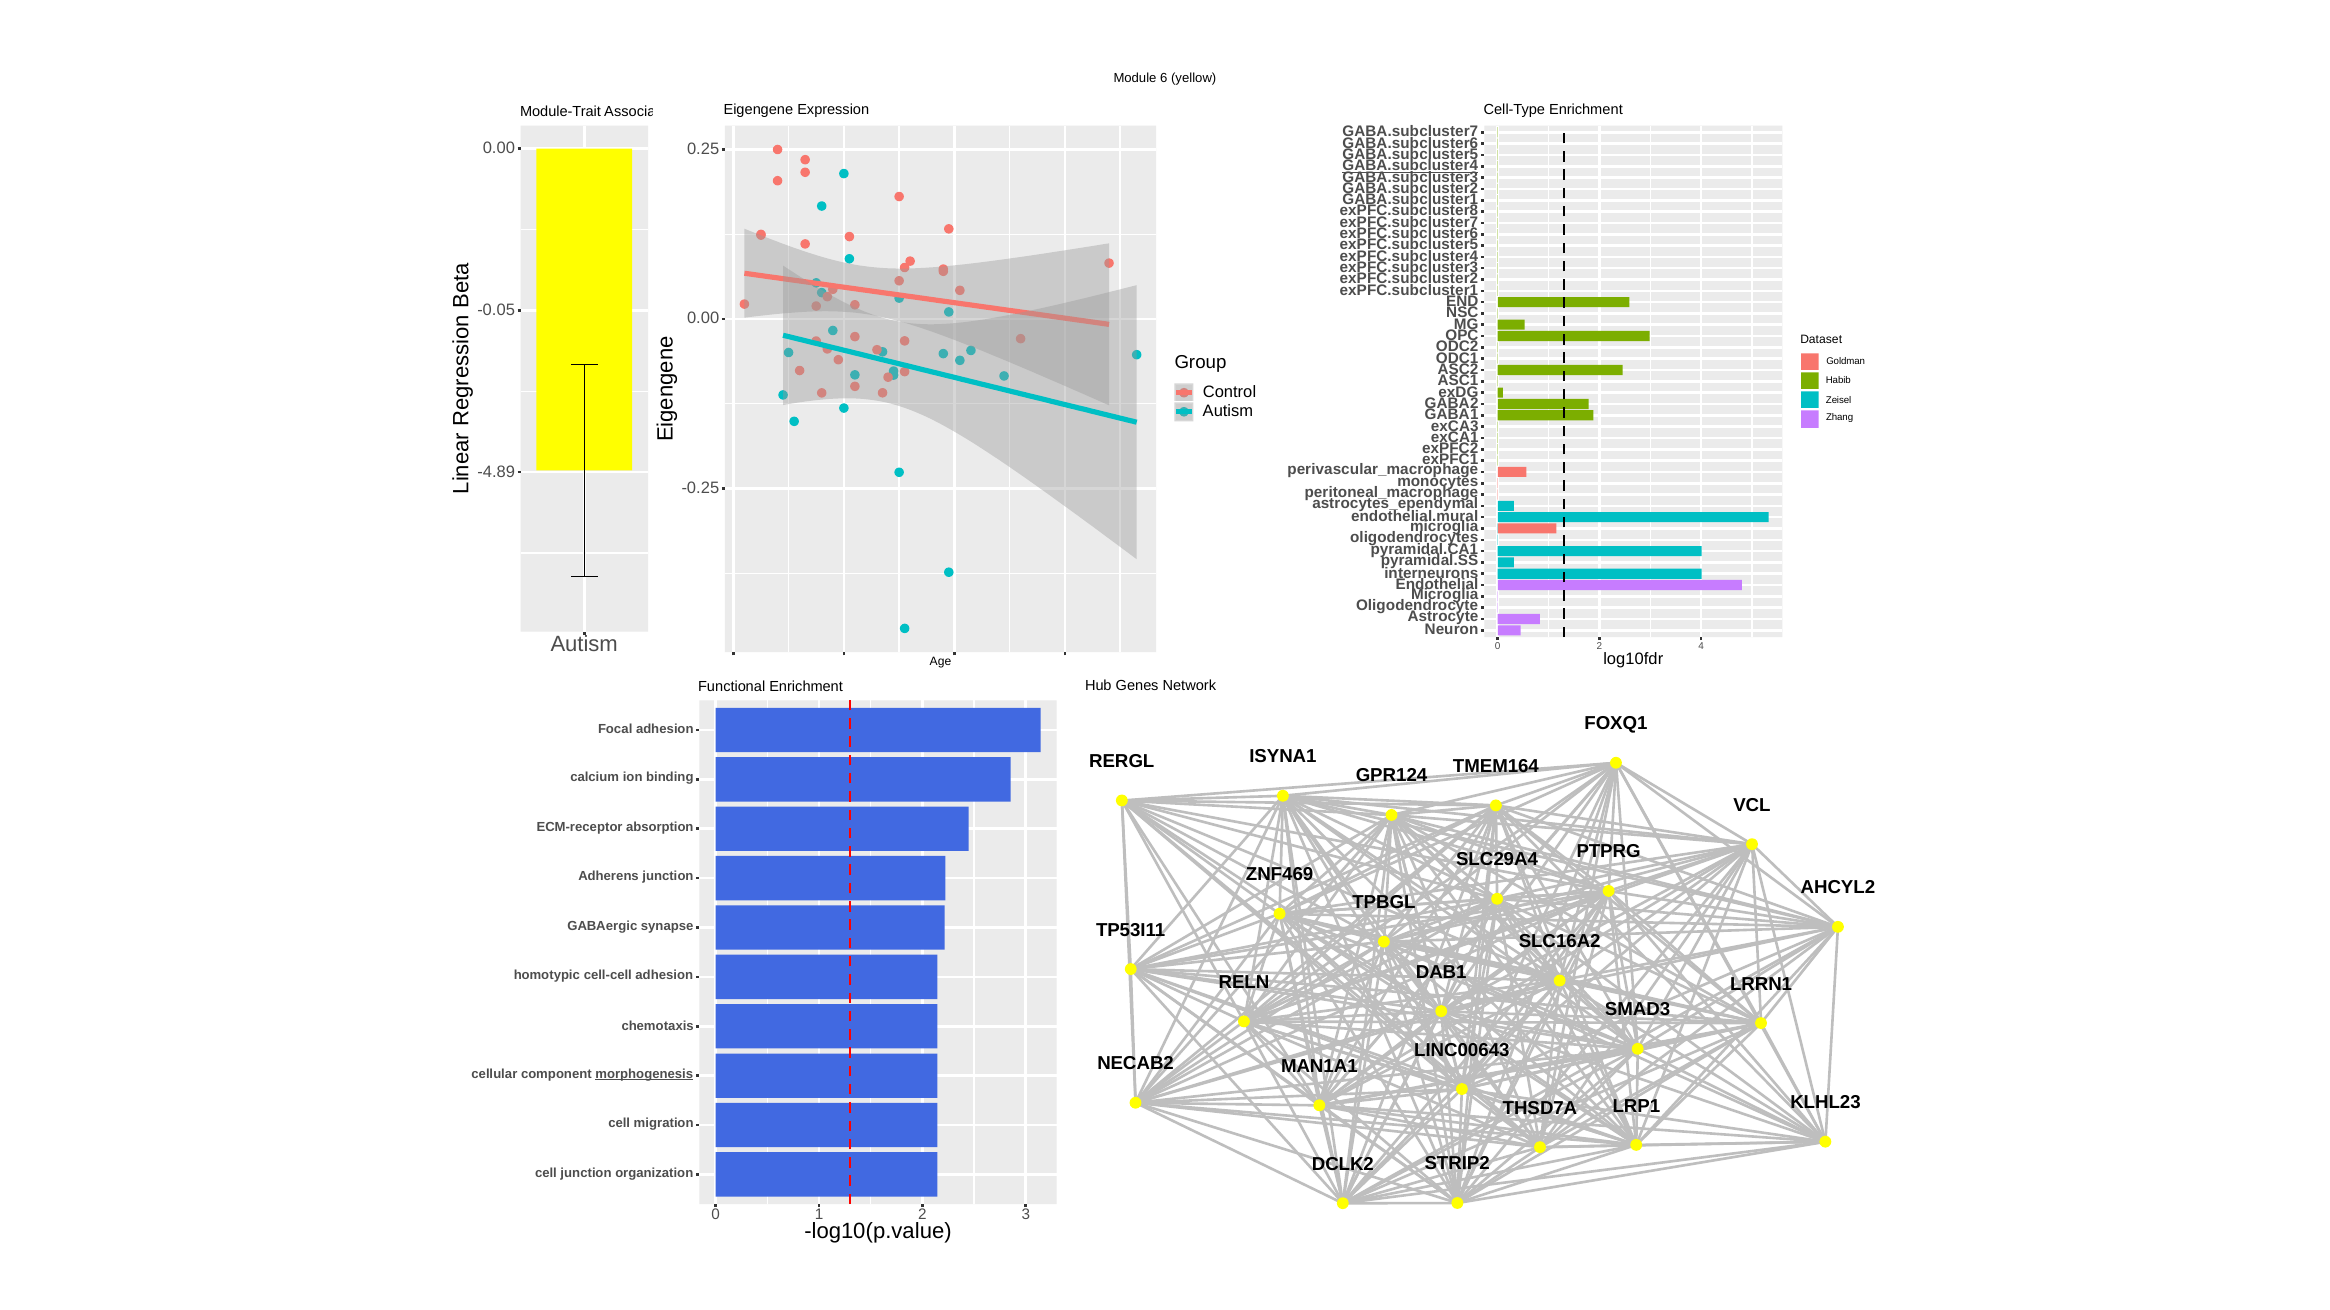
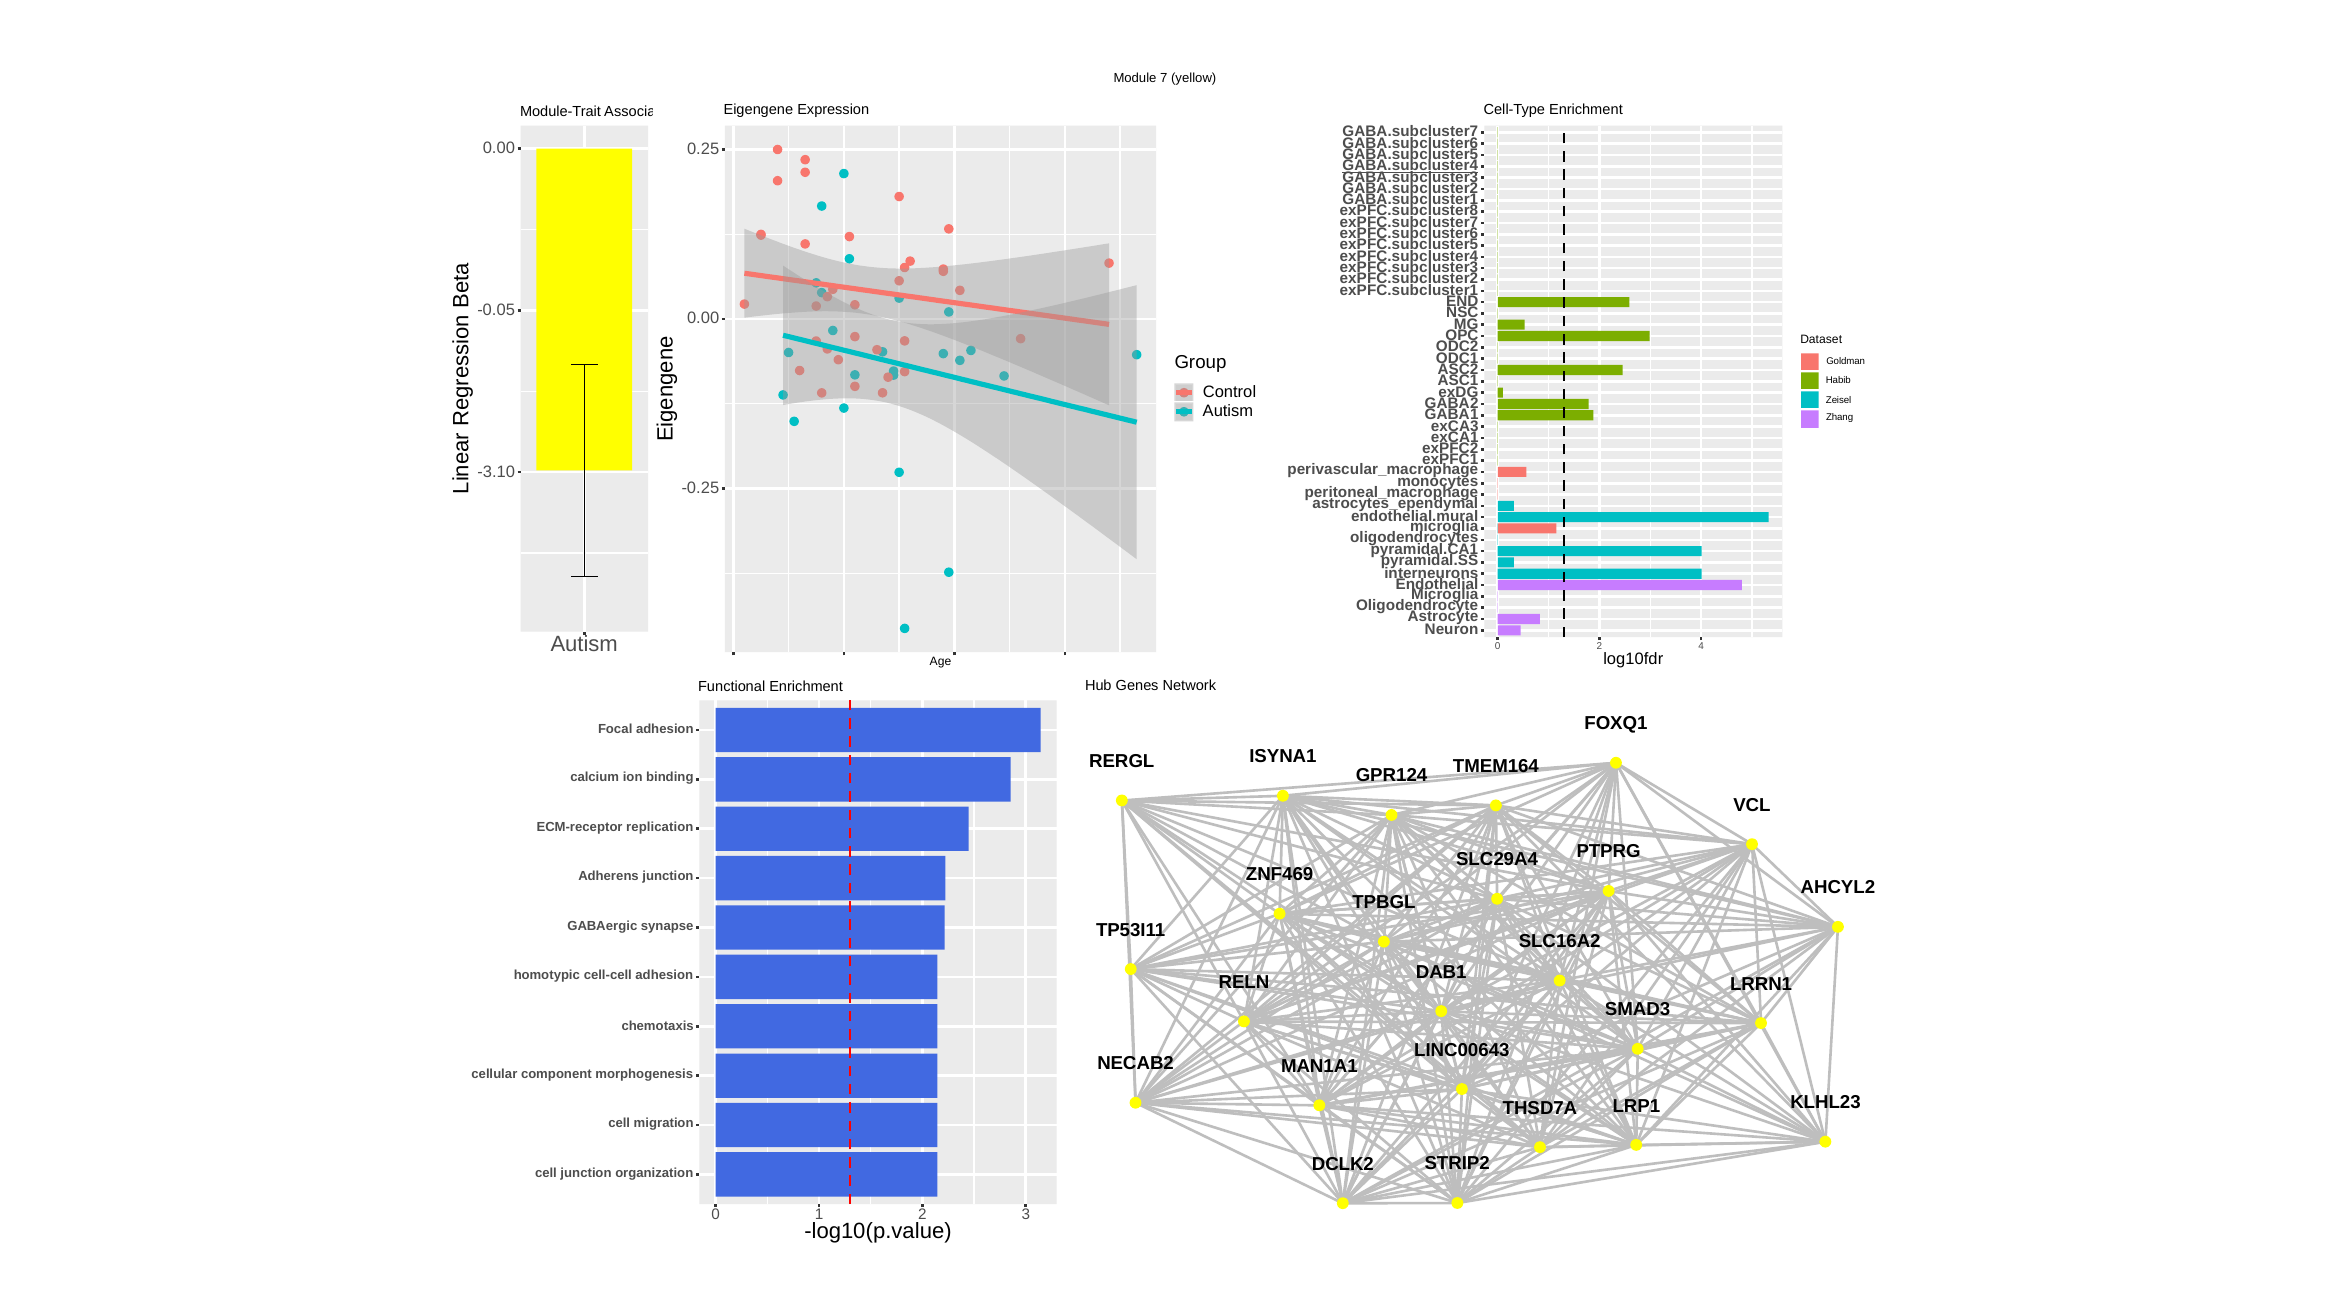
6: 6 -> 7
-4.89: -4.89 -> -3.10
absorption: absorption -> replication
morphogenesis underline: present -> none
